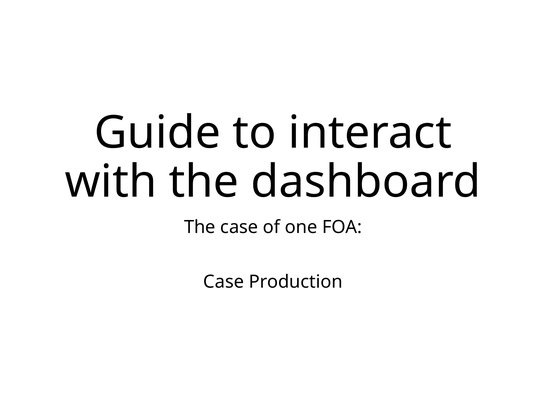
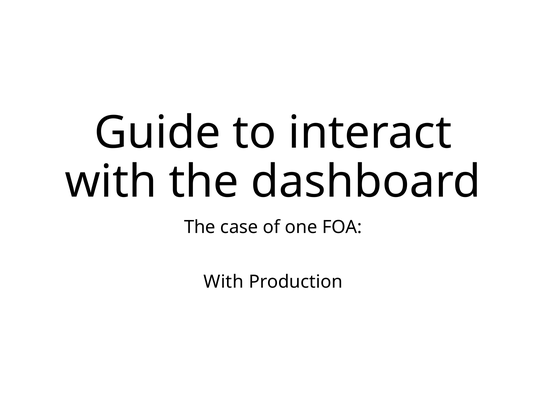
Case at (224, 282): Case -> With
